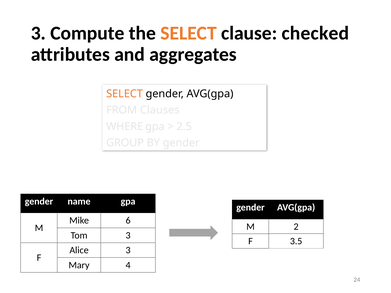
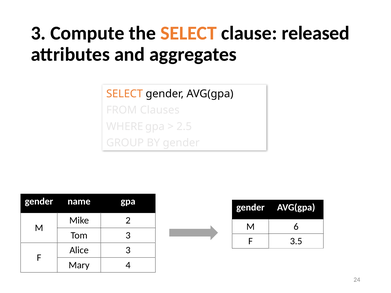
checked: checked -> released
6: 6 -> 2
2: 2 -> 6
